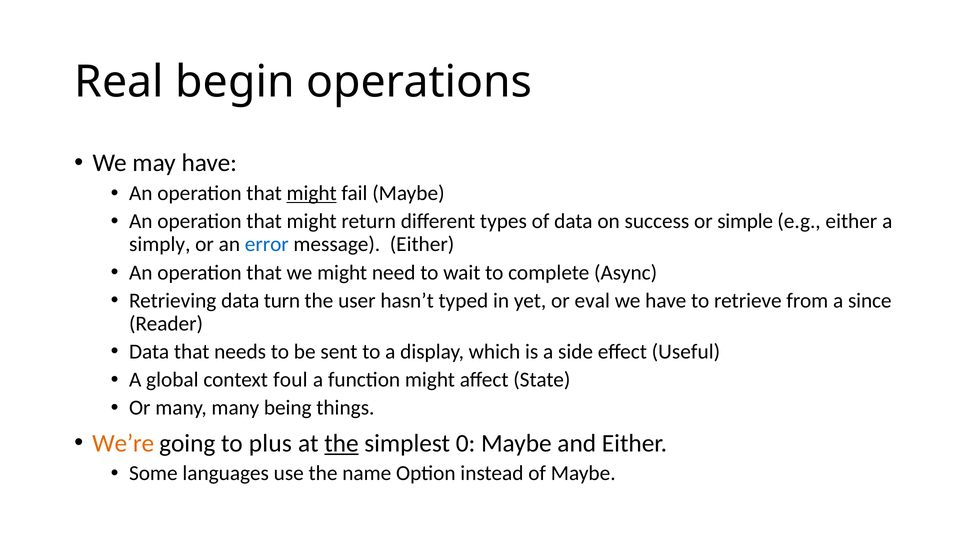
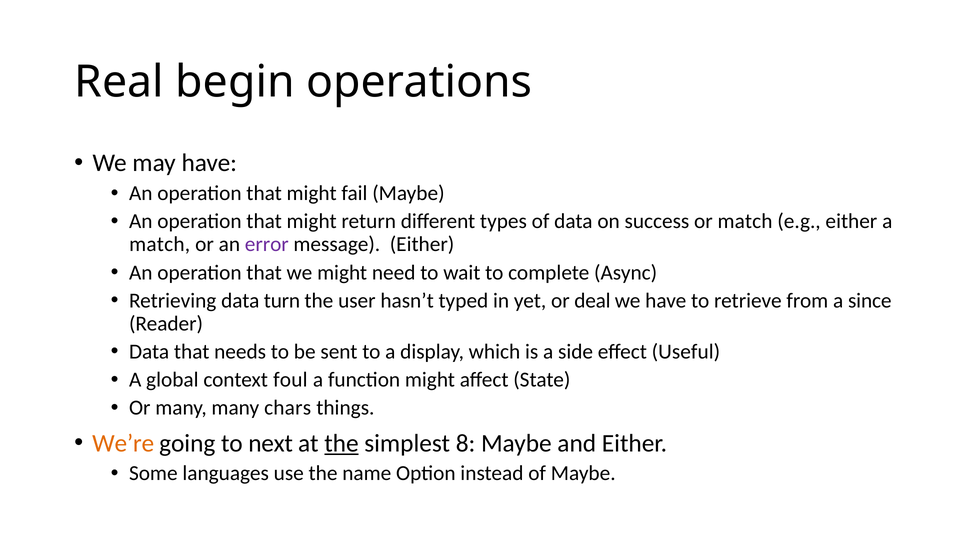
might at (312, 193) underline: present -> none
or simple: simple -> match
simply at (160, 244): simply -> match
error colour: blue -> purple
eval: eval -> deal
being: being -> chars
plus: plus -> next
0: 0 -> 8
